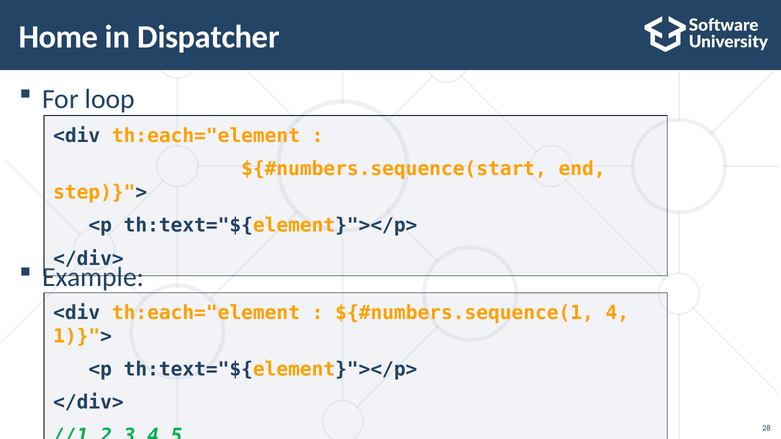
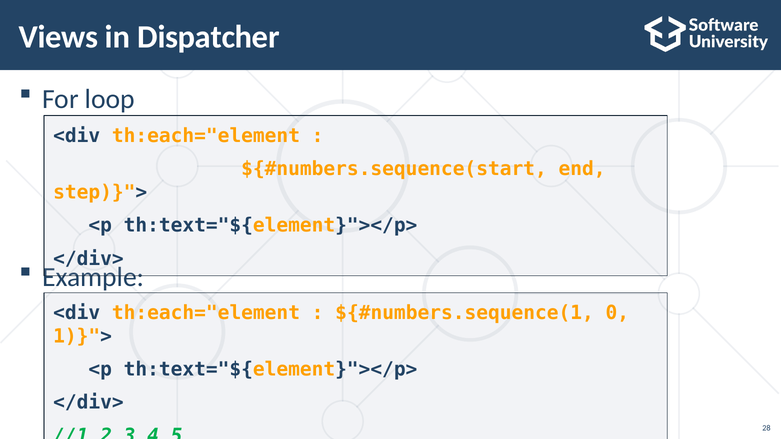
Home: Home -> Views
4 at (617, 313): 4 -> 0
